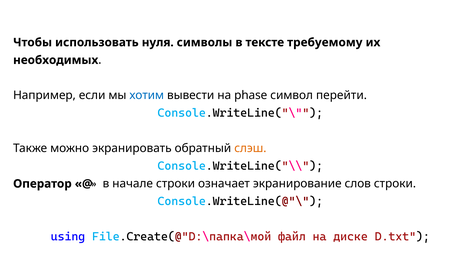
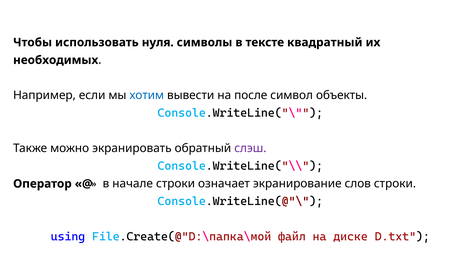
требуемому: требуемому -> квадратный
phase: phase -> после
перейти: перейти -> объекты
слэш colour: orange -> purple
